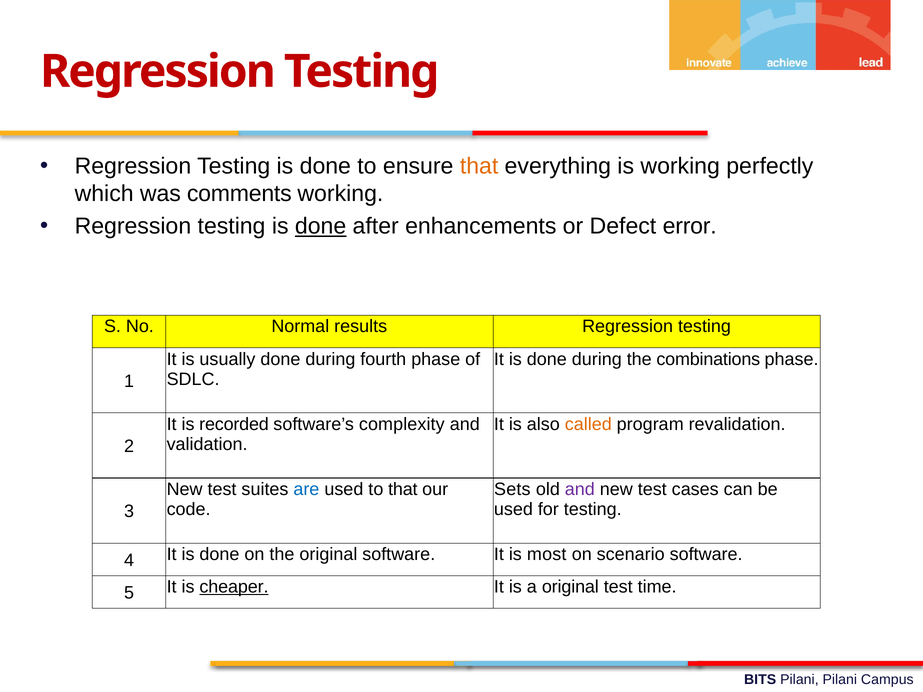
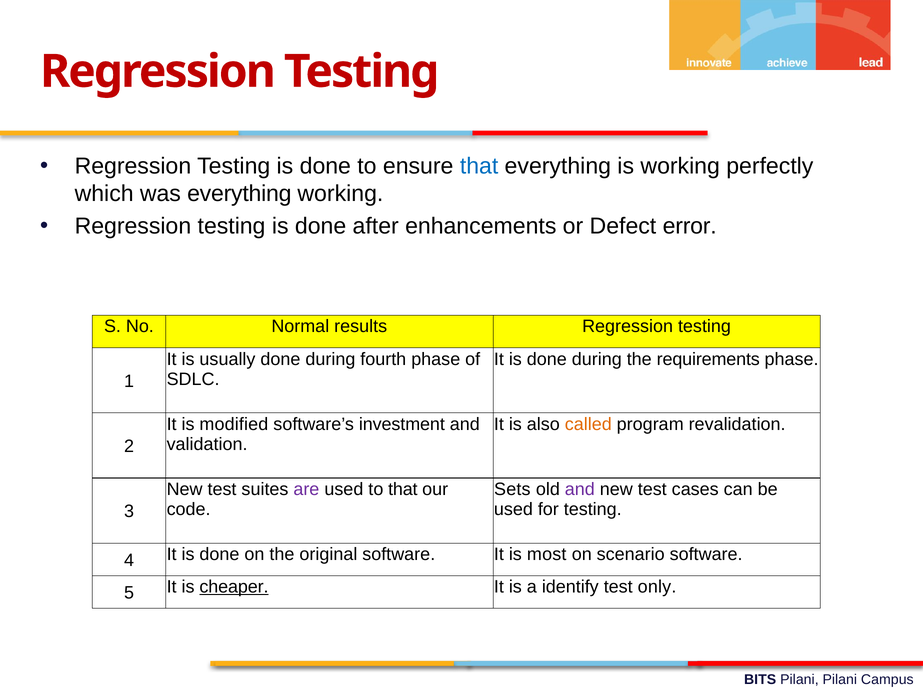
that at (479, 166) colour: orange -> blue
was comments: comments -> everything
done at (321, 226) underline: present -> none
combinations: combinations -> requirements
recorded: recorded -> modified
complexity: complexity -> investment
are colour: blue -> purple
a original: original -> identify
time: time -> only
